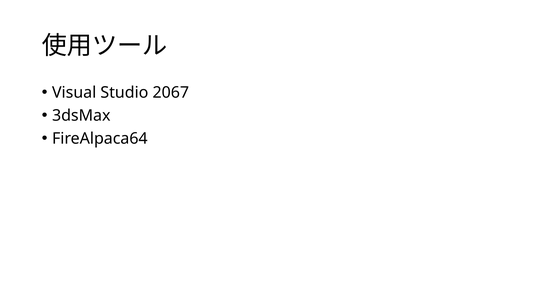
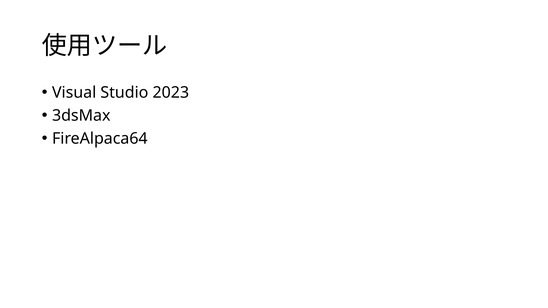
2067: 2067 -> 2023
